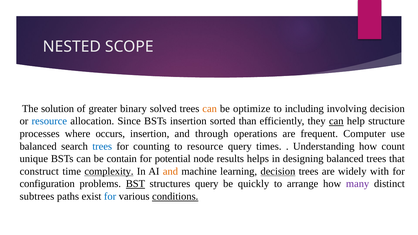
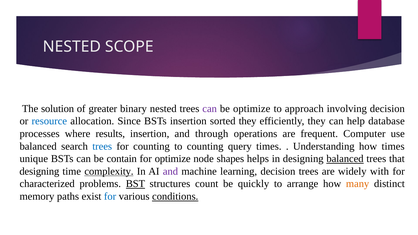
binary solved: solved -> nested
can at (210, 109) colour: orange -> purple
including: including -> approach
sorted than: than -> they
can at (336, 121) underline: present -> none
structure: structure -> database
occurs: occurs -> results
to resource: resource -> counting
how count: count -> times
for potential: potential -> optimize
results: results -> shapes
balanced at (345, 159) underline: none -> present
construct at (39, 171): construct -> designing
and at (170, 171) colour: orange -> purple
decision at (278, 171) underline: present -> none
configuration: configuration -> characterized
structures query: query -> count
many colour: purple -> orange
subtrees: subtrees -> memory
